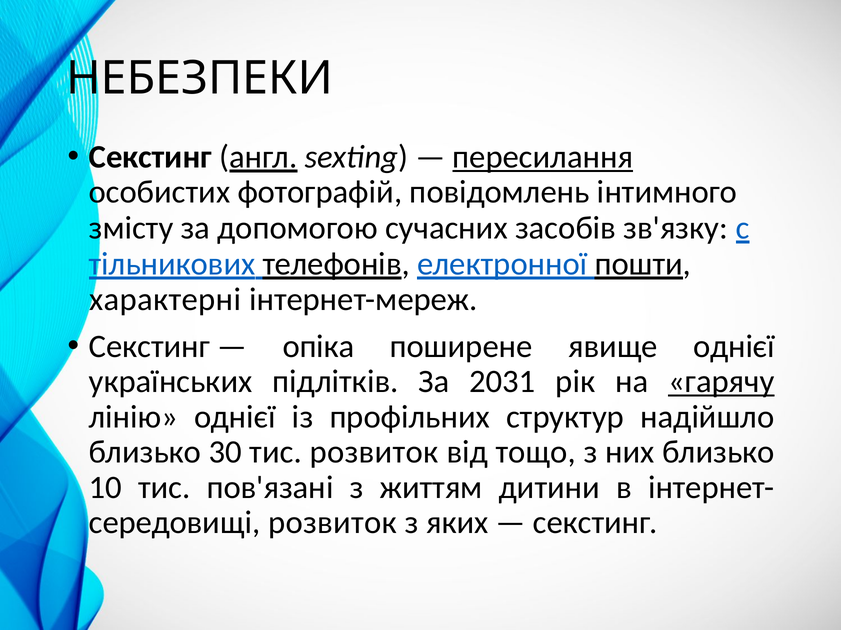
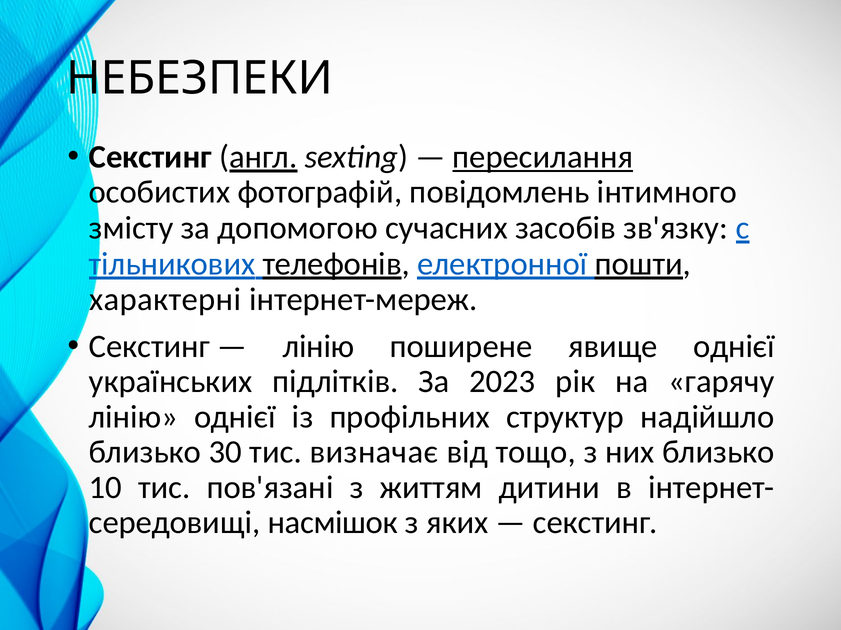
опіка at (319, 347): опіка -> лінію
2031: 2031 -> 2023
гарячу underline: present -> none
тис розвиток: розвиток -> визначає
розвиток at (332, 523): розвиток -> насмішок
